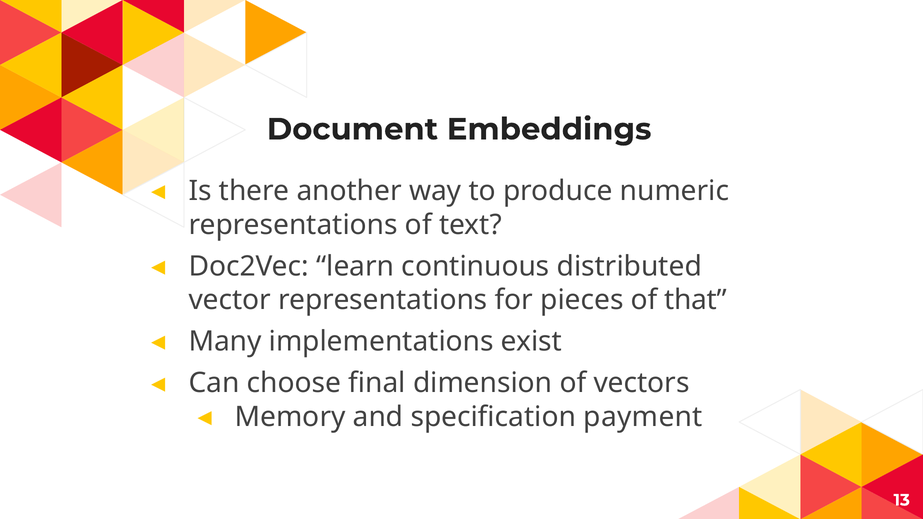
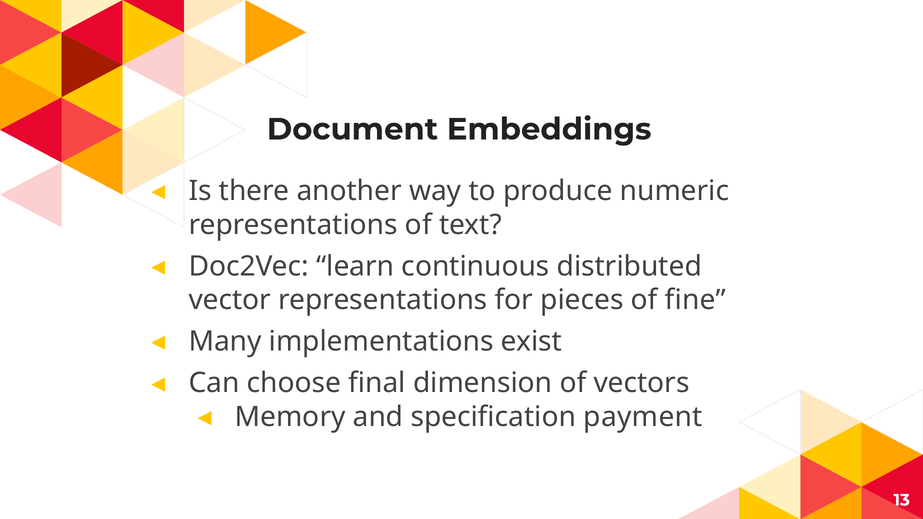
that: that -> fine
